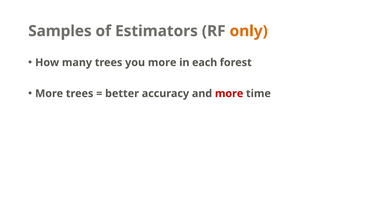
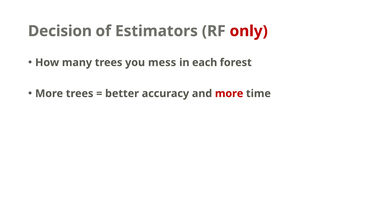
Samples: Samples -> Decision
only colour: orange -> red
you more: more -> mess
